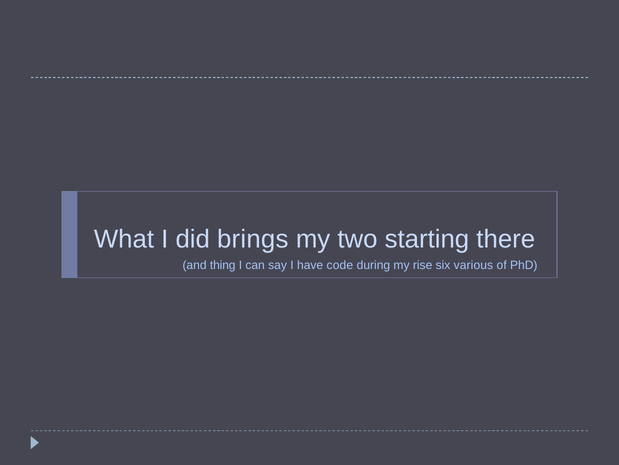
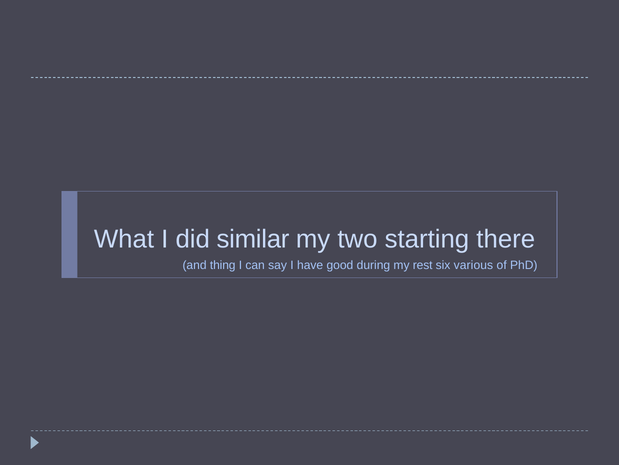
brings: brings -> similar
code: code -> good
rise: rise -> rest
